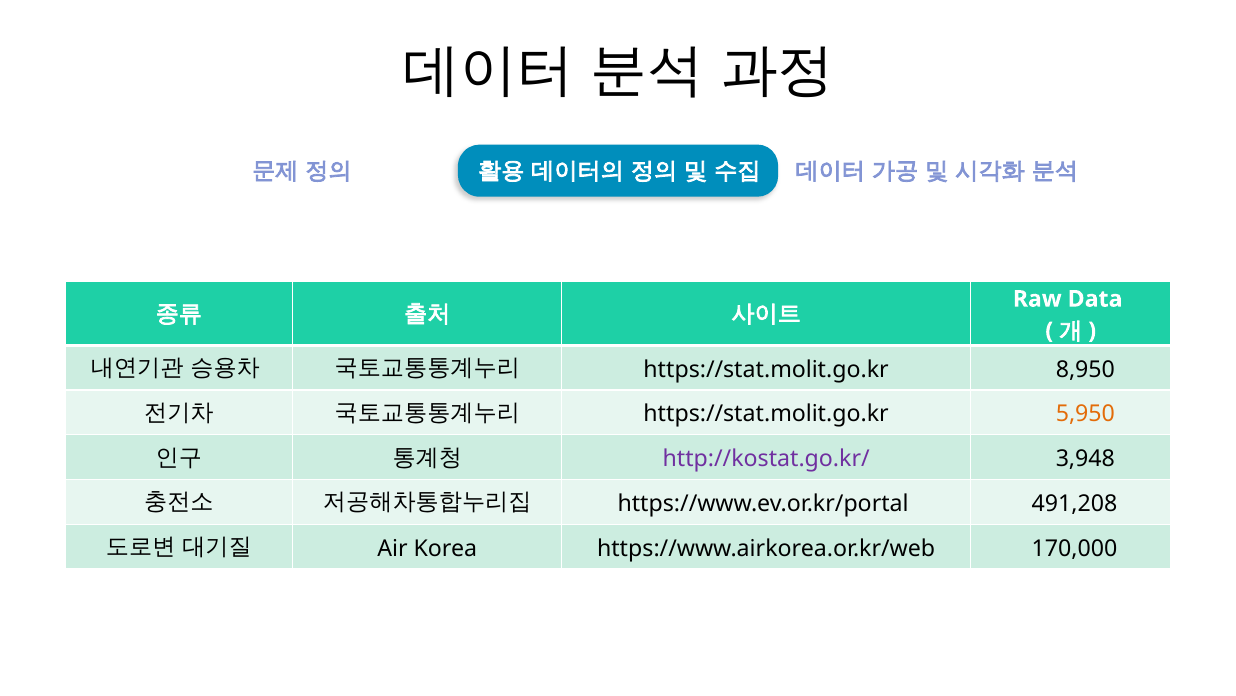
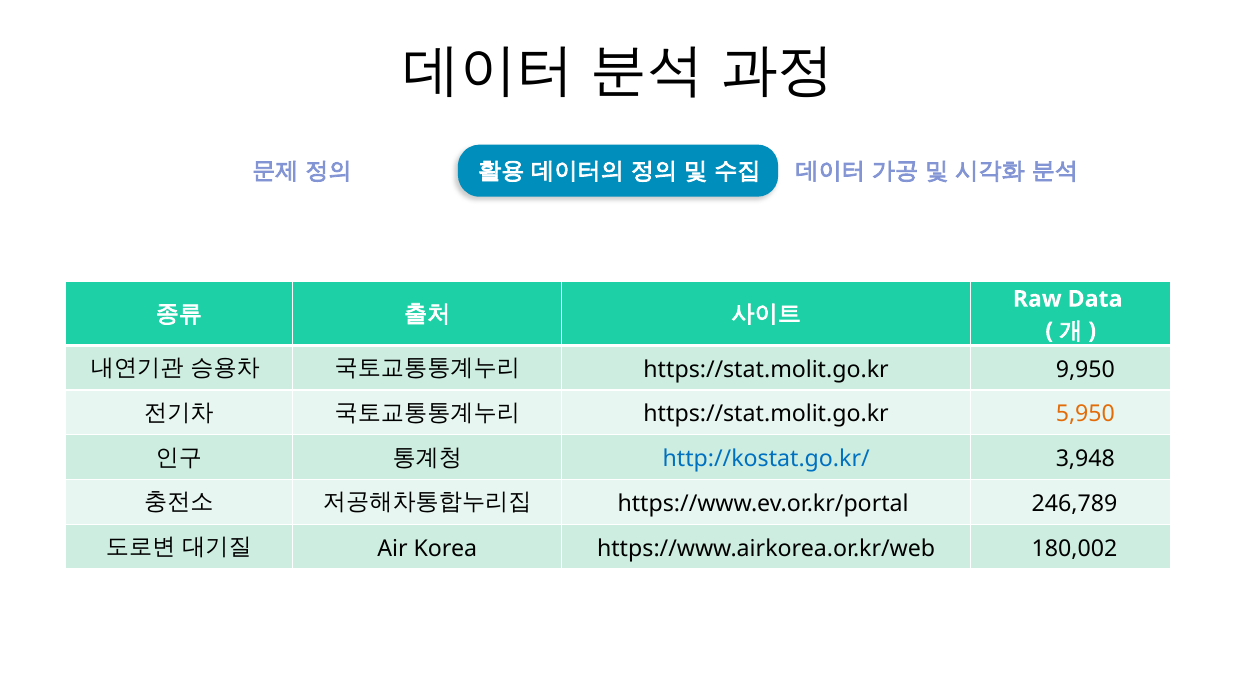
8,950: 8,950 -> 9,950
http://kostat.go.kr/ colour: purple -> blue
491,208: 491,208 -> 246,789
170,000: 170,000 -> 180,002
